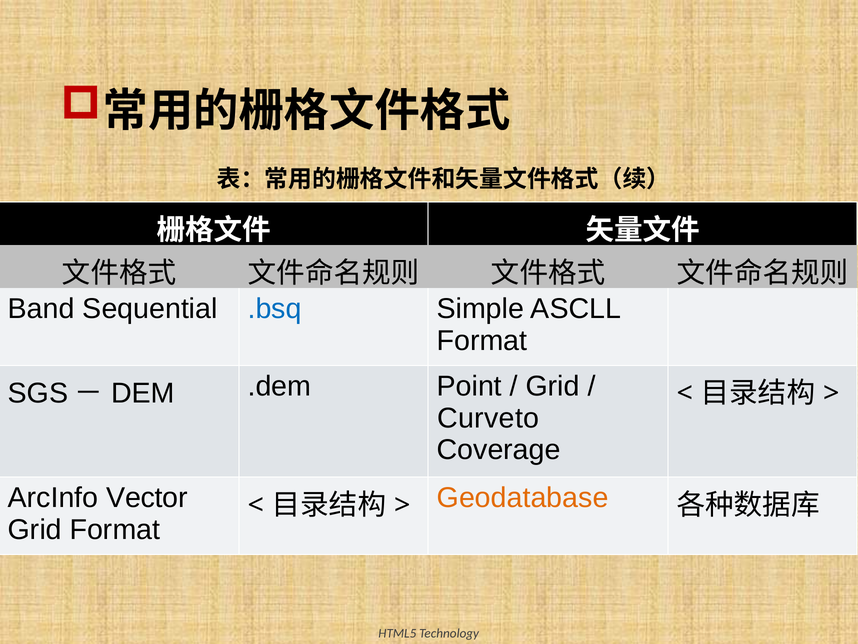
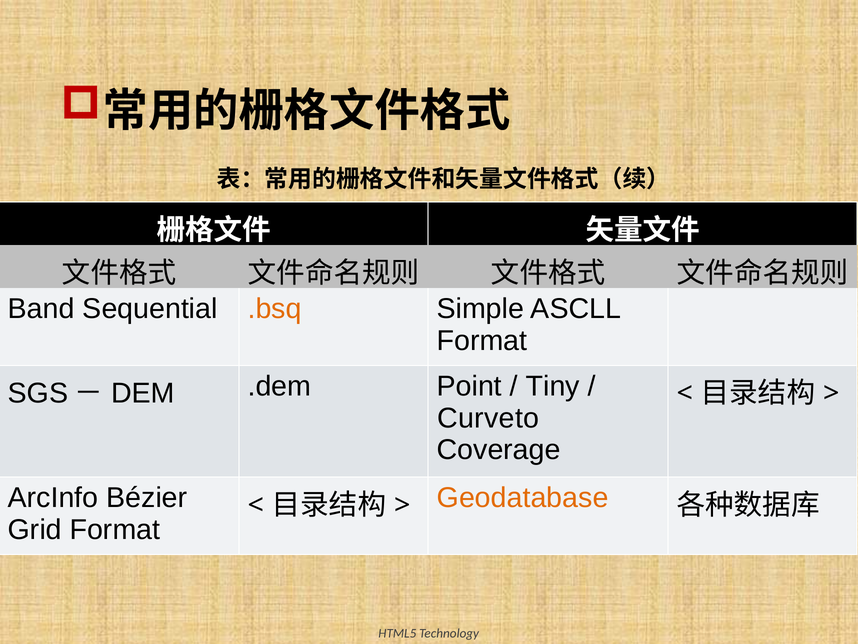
.bsq colour: blue -> orange
Grid at (553, 386): Grid -> Tiny
Vector: Vector -> Bézier
